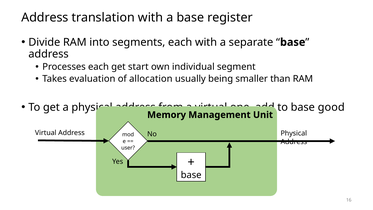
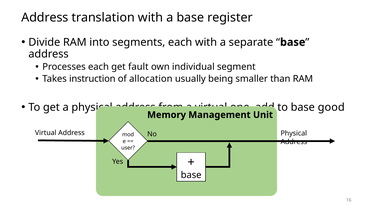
start: start -> fault
evaluation: evaluation -> instruction
